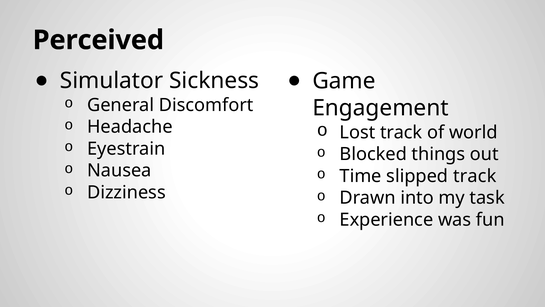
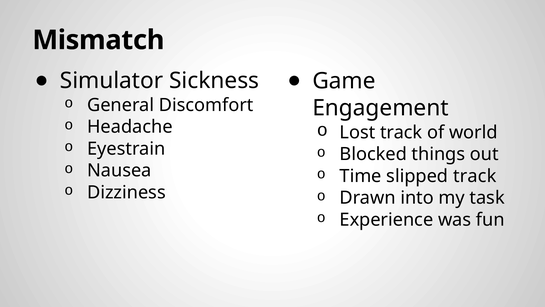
Perceived: Perceived -> Mismatch
